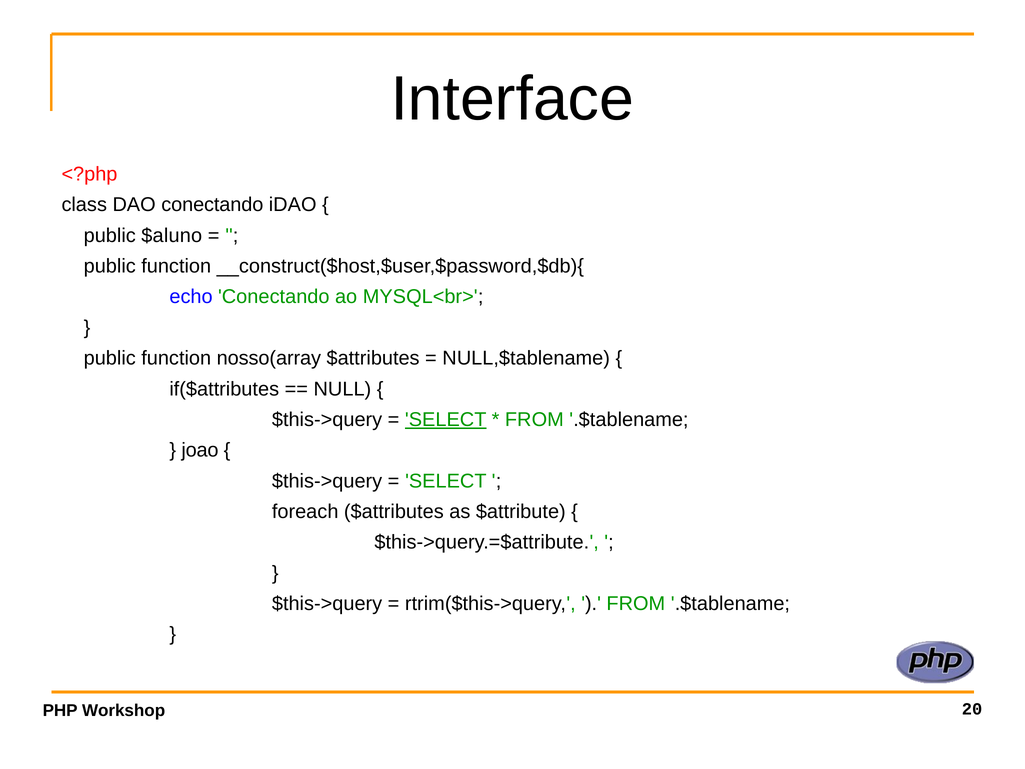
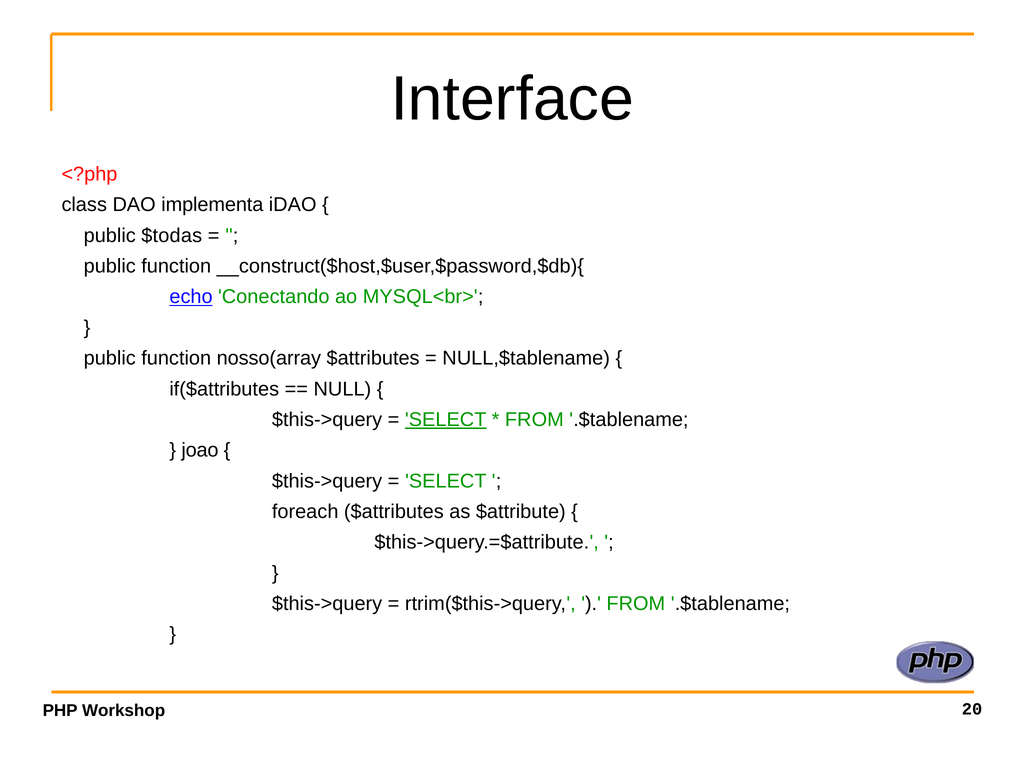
DAO conectando: conectando -> implementa
$aluno: $aluno -> $todas
echo underline: none -> present
